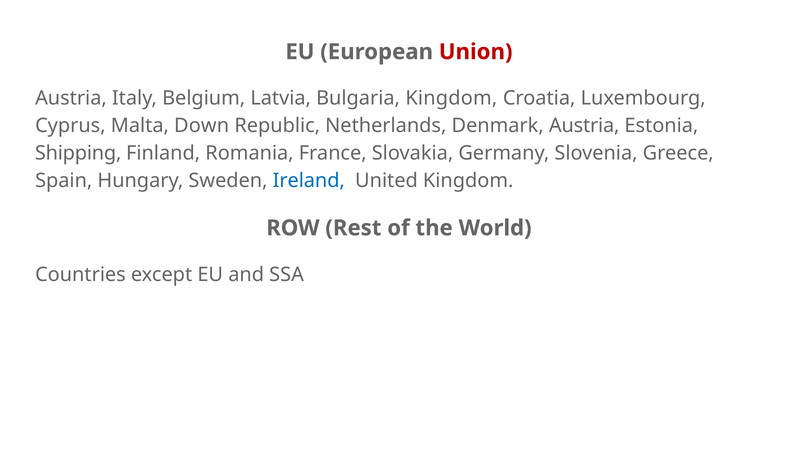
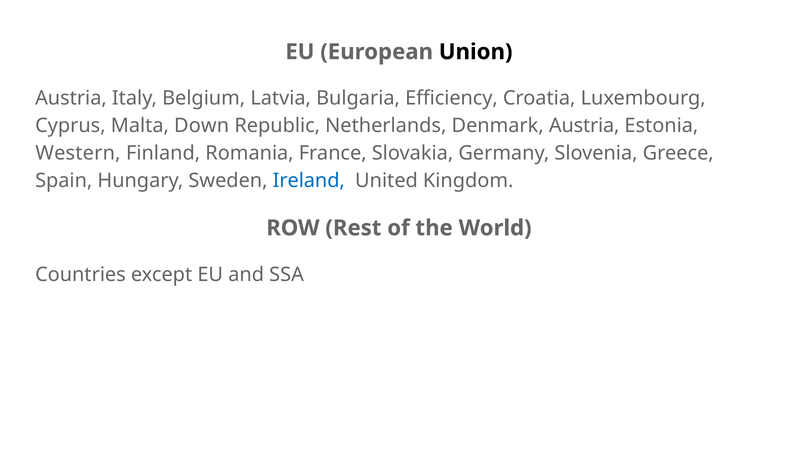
Union colour: red -> black
Bulgaria Kingdom: Kingdom -> Efficiency
Shipping: Shipping -> Western
